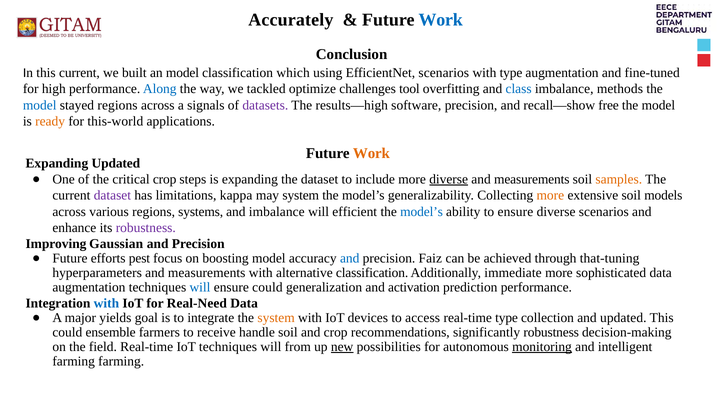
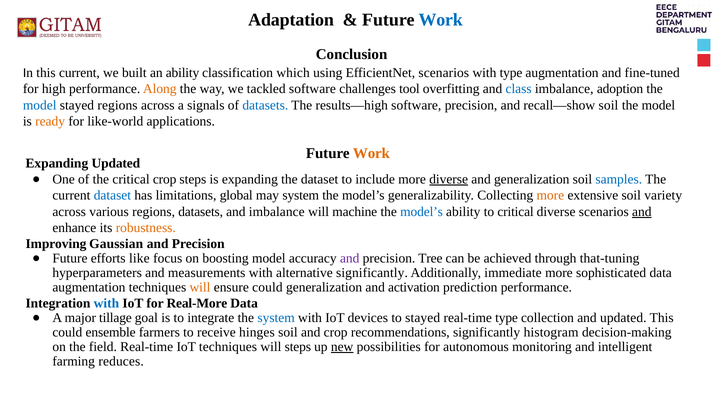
Accurately: Accurately -> Adaptation
an model: model -> ability
Along colour: blue -> orange
tackled optimize: optimize -> software
methods: methods -> adoption
datasets at (265, 105) colour: purple -> blue
recall—show free: free -> soil
this-world: this-world -> like-world
measurements at (532, 179): measurements -> generalization
samples colour: orange -> blue
dataset at (112, 196) colour: purple -> blue
kappa: kappa -> global
models: models -> variety
regions systems: systems -> datasets
efficient: efficient -> machine
to ensure: ensure -> critical
and at (642, 212) underline: none -> present
robustness at (146, 228) colour: purple -> orange
pest: pest -> like
and at (350, 258) colour: blue -> purple
Faiz: Faiz -> Tree
alternative classification: classification -> significantly
will at (200, 287) colour: blue -> orange
Real-Need: Real-Need -> Real-More
yields: yields -> tillage
system at (276, 318) colour: orange -> blue
to access: access -> stayed
handle: handle -> hinges
significantly robustness: robustness -> histogram
will from: from -> steps
monitoring underline: present -> none
farming farming: farming -> reduces
